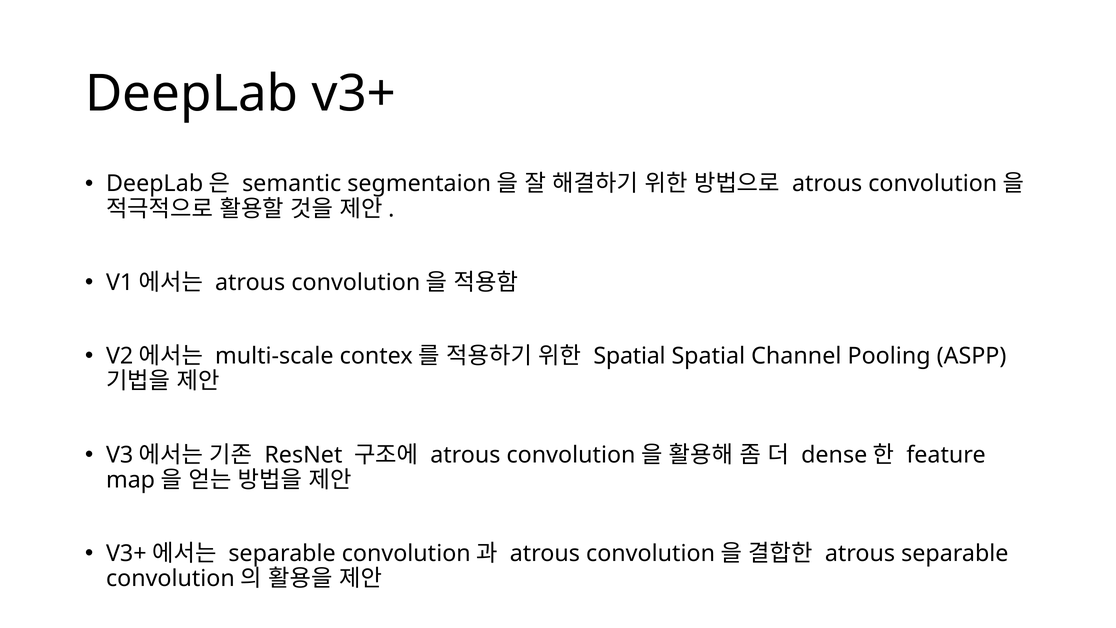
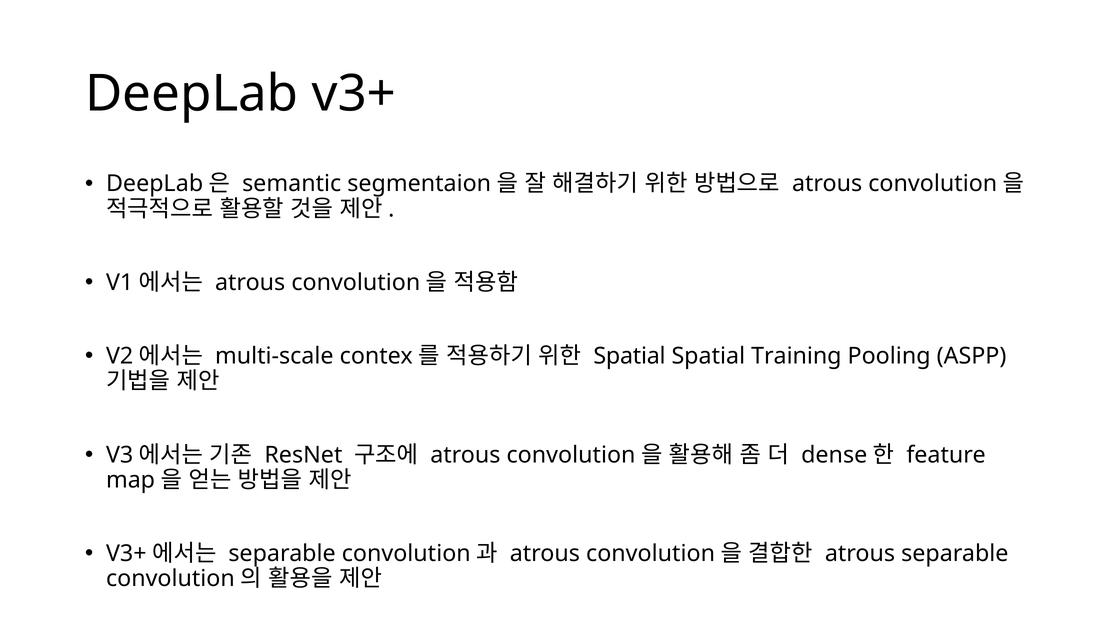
Channel: Channel -> Training
